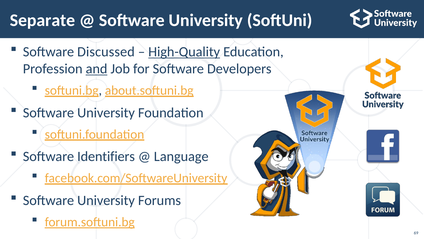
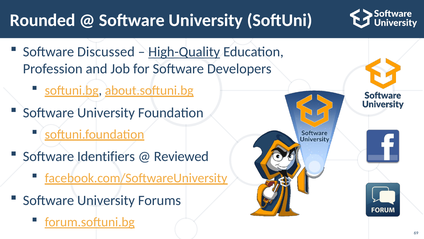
Separate: Separate -> Rounded
and underline: present -> none
Language: Language -> Reviewed
